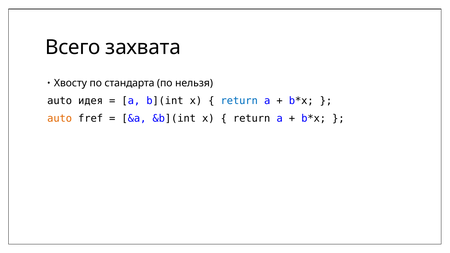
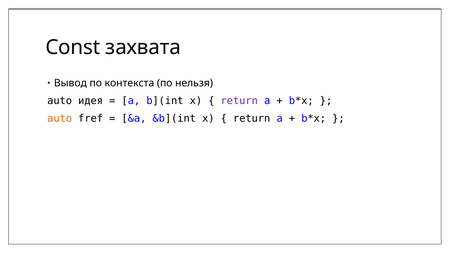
Всего: Всего -> Const
Хвосту: Хвосту -> Вывод
стандарта: стандарта -> контекста
return at (239, 101) colour: blue -> purple
